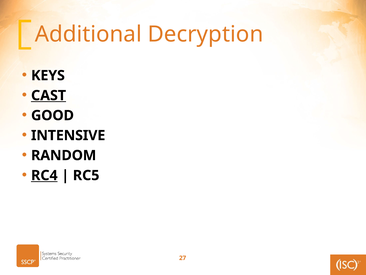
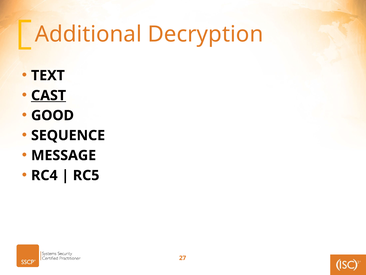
KEYS: KEYS -> TEXT
INTENSIVE: INTENSIVE -> SEQUENCE
RANDOM: RANDOM -> MESSAGE
RC4 underline: present -> none
